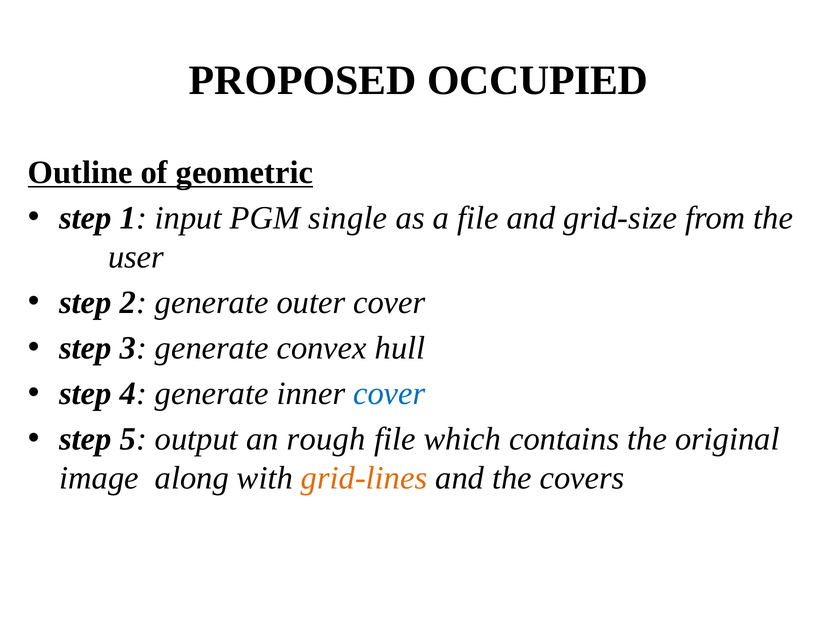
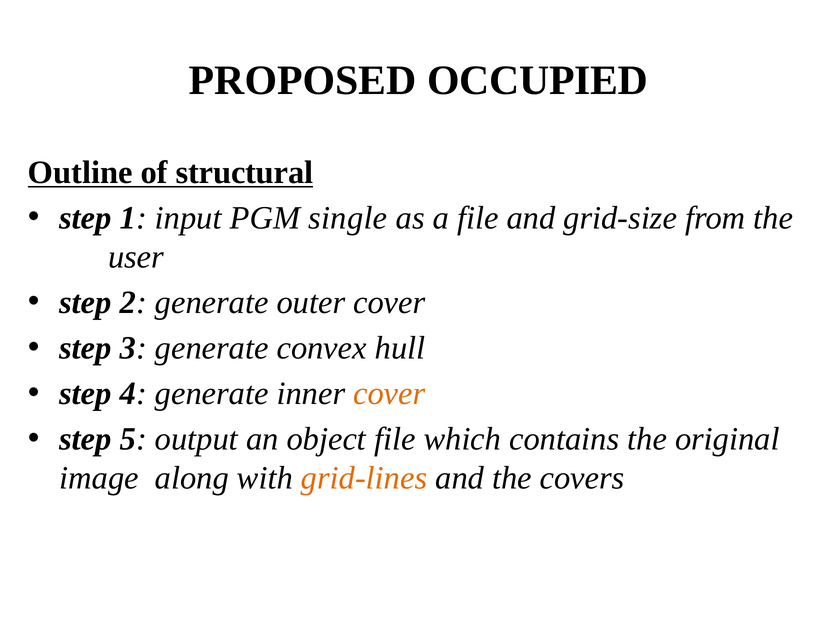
geometric: geometric -> structural
cover at (389, 393) colour: blue -> orange
rough: rough -> object
